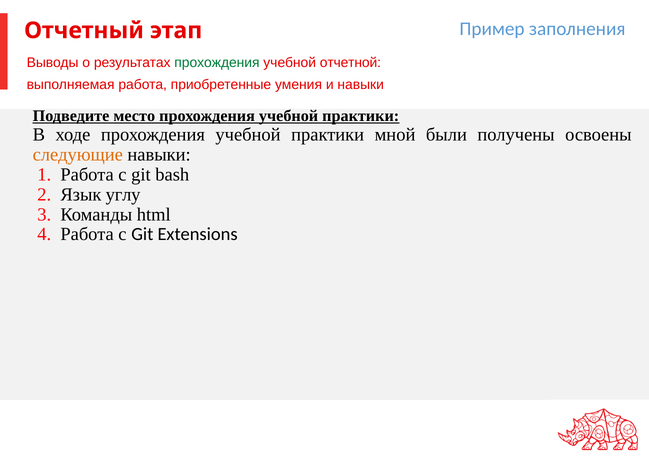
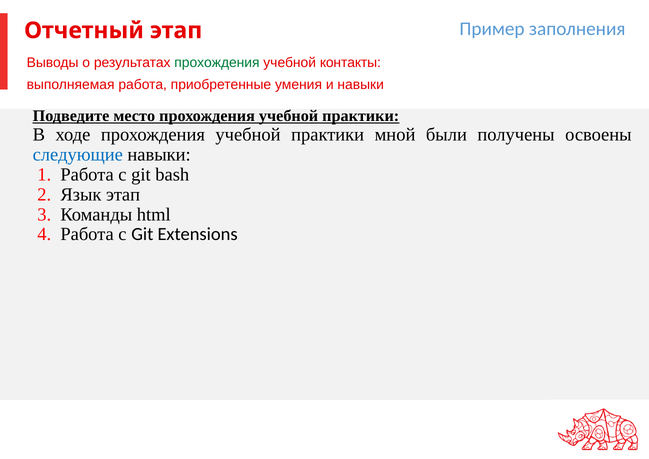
отчетной: отчетной -> контакты
следующие colour: orange -> blue
Язык углу: углу -> этап
